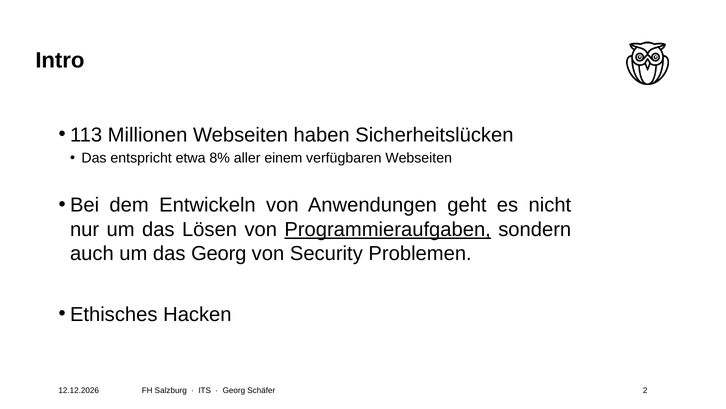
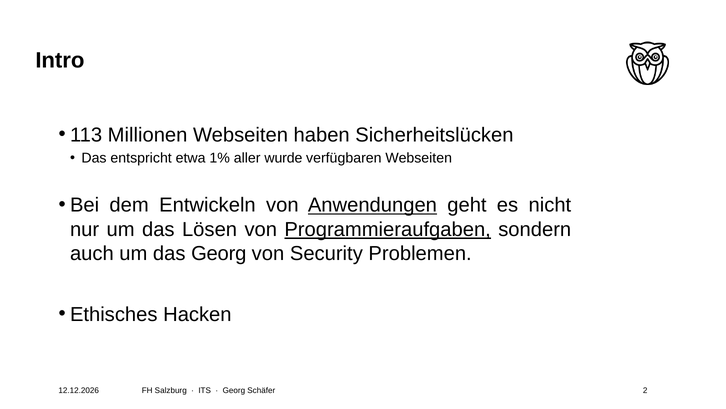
8%: 8% -> 1%
einem: einem -> wurde
Anwendungen underline: none -> present
